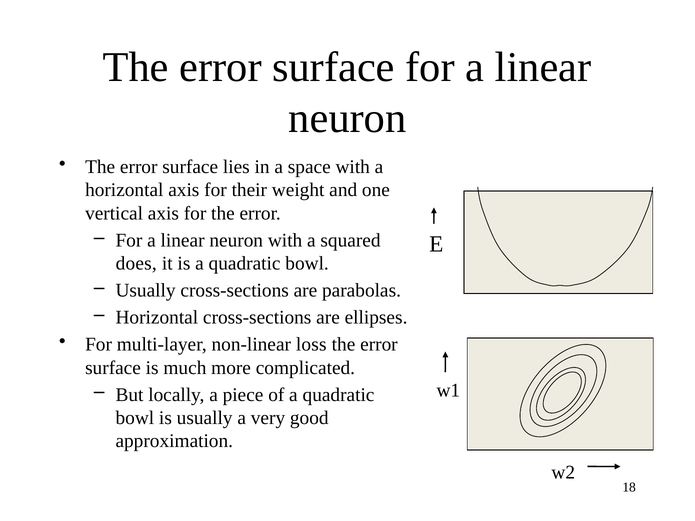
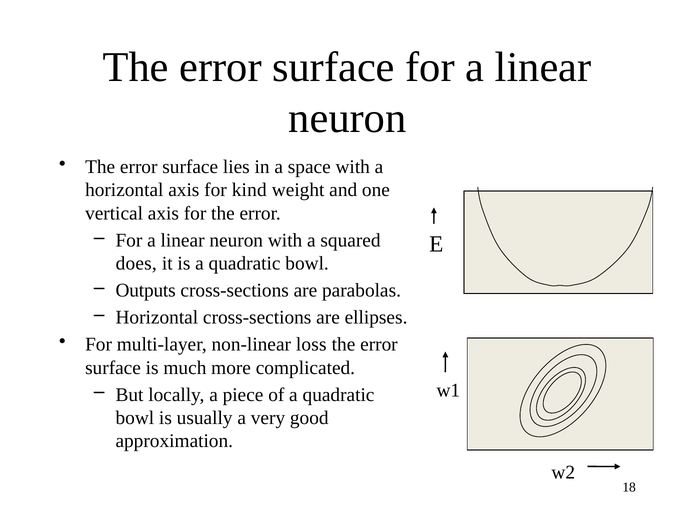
their: their -> kind
Usually at (146, 291): Usually -> Outputs
